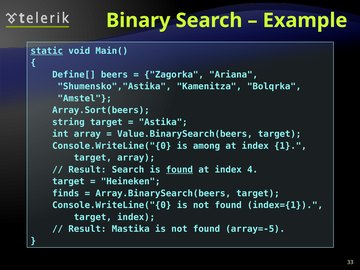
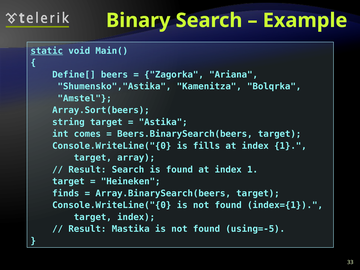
int array: array -> comes
Value.BinarySearch(beers: Value.BinarySearch(beers -> Beers.BinarySearch(beers
among: among -> fills
found at (179, 170) underline: present -> none
4 at (253, 170): 4 -> 1
array=-5: array=-5 -> using=-5
